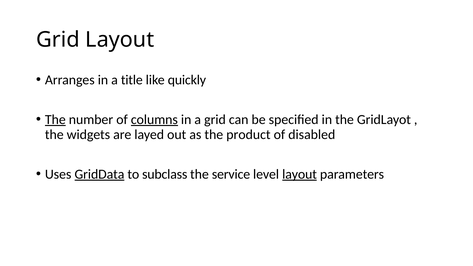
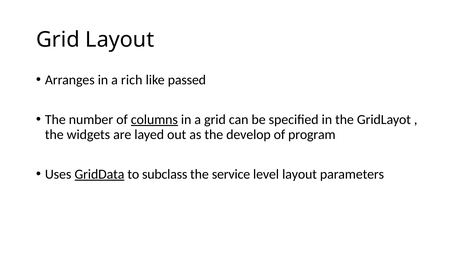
title: title -> rich
quickly: quickly -> passed
The at (55, 120) underline: present -> none
product: product -> develop
disabled: disabled -> program
layout at (300, 174) underline: present -> none
